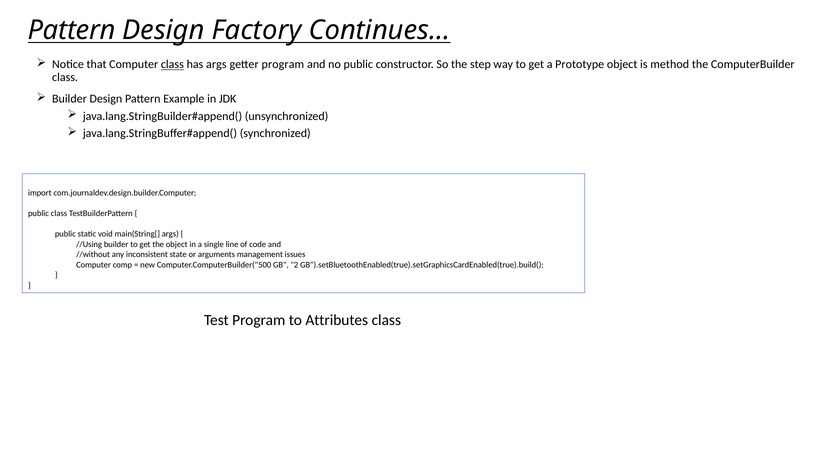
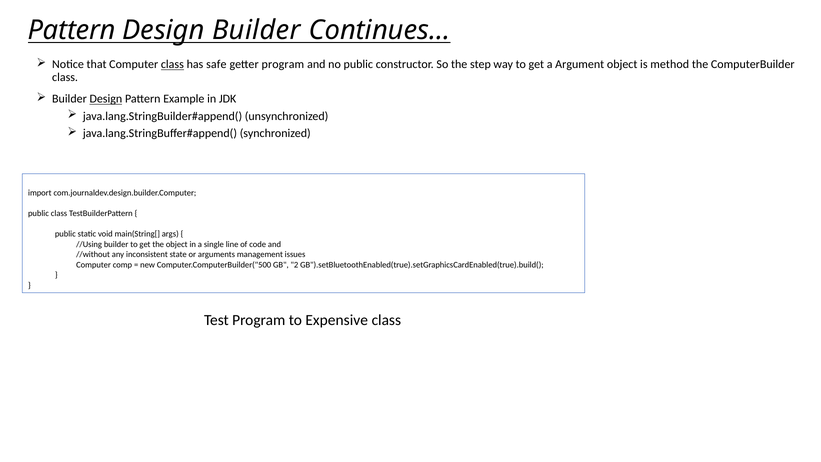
Design Factory: Factory -> Builder
has args: args -> safe
Prototype: Prototype -> Argument
Design at (106, 99) underline: none -> present
Attributes: Attributes -> Expensive
